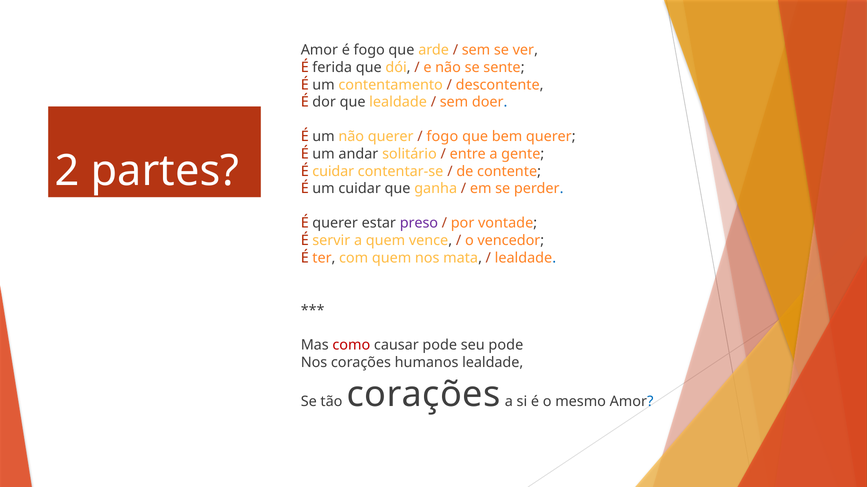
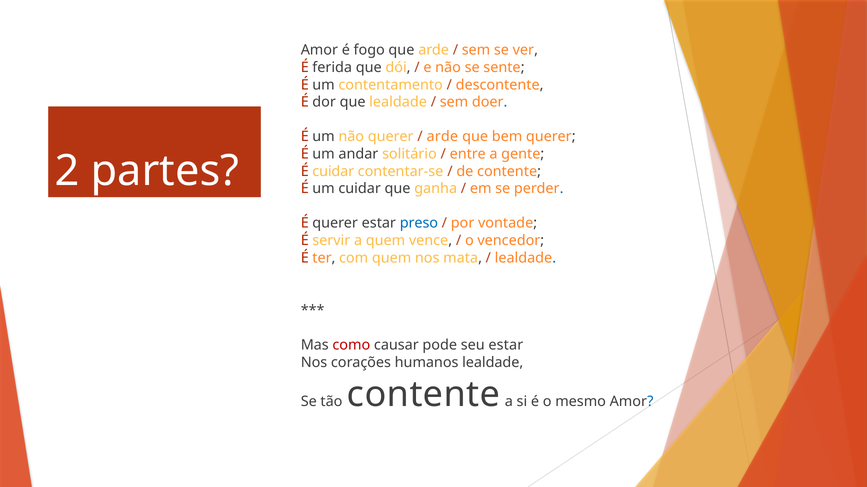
fogo at (442, 137): fogo -> arde
preso colour: purple -> blue
seu pode: pode -> estar
tão corações: corações -> contente
